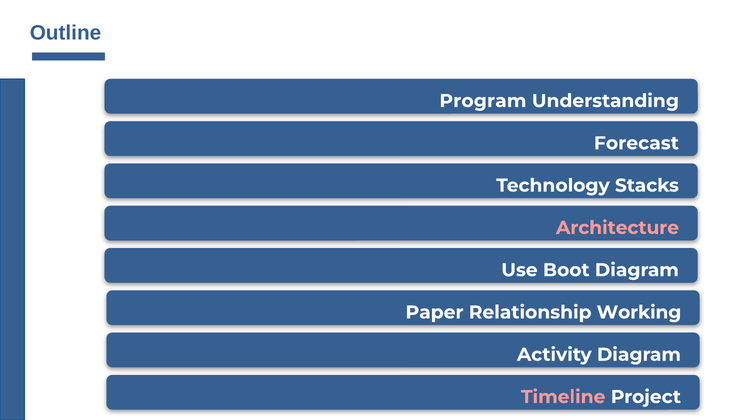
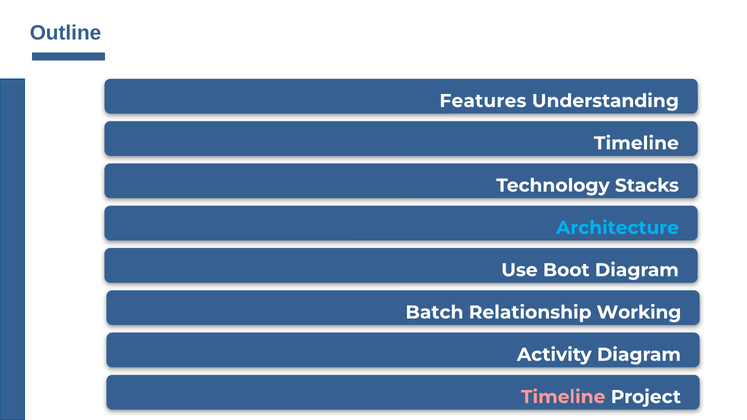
Program: Program -> Features
Forecast at (636, 143): Forecast -> Timeline
Architecture colour: pink -> light blue
Paper: Paper -> Batch
